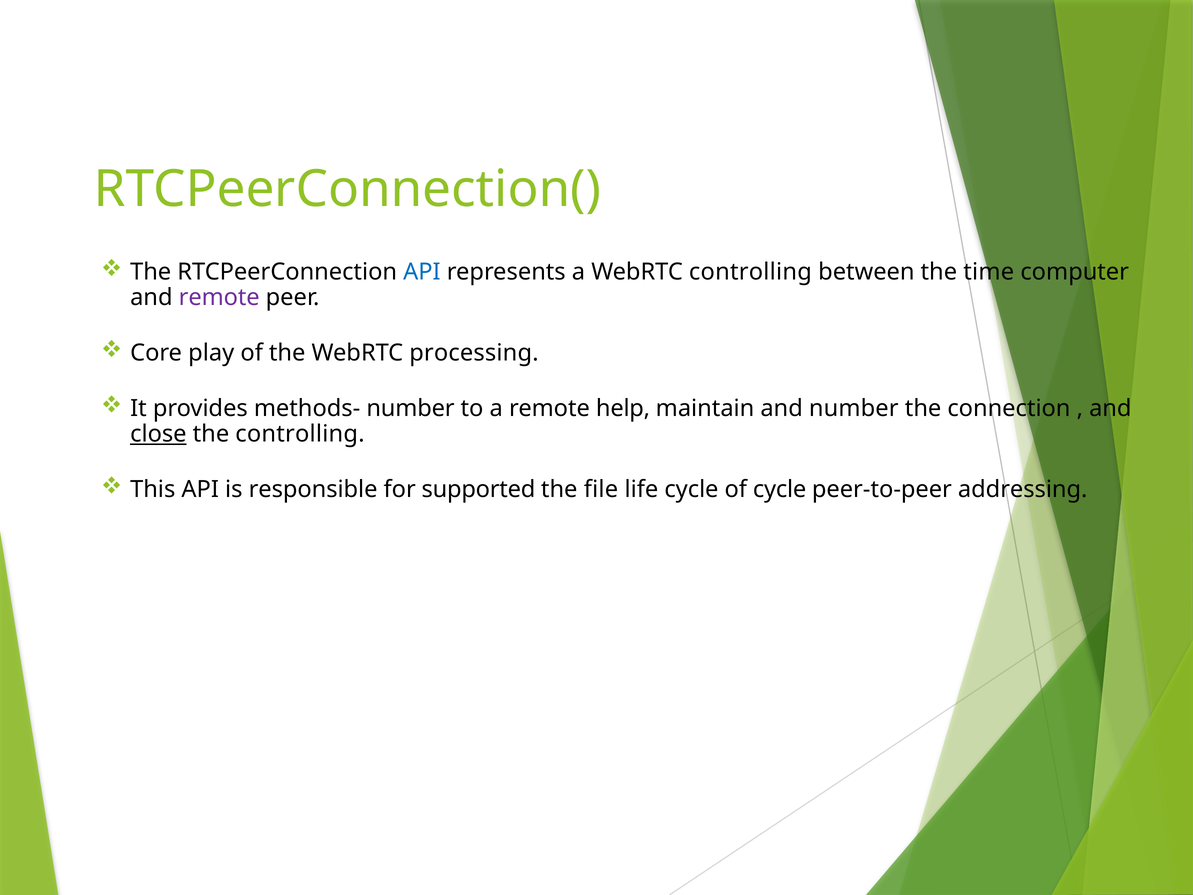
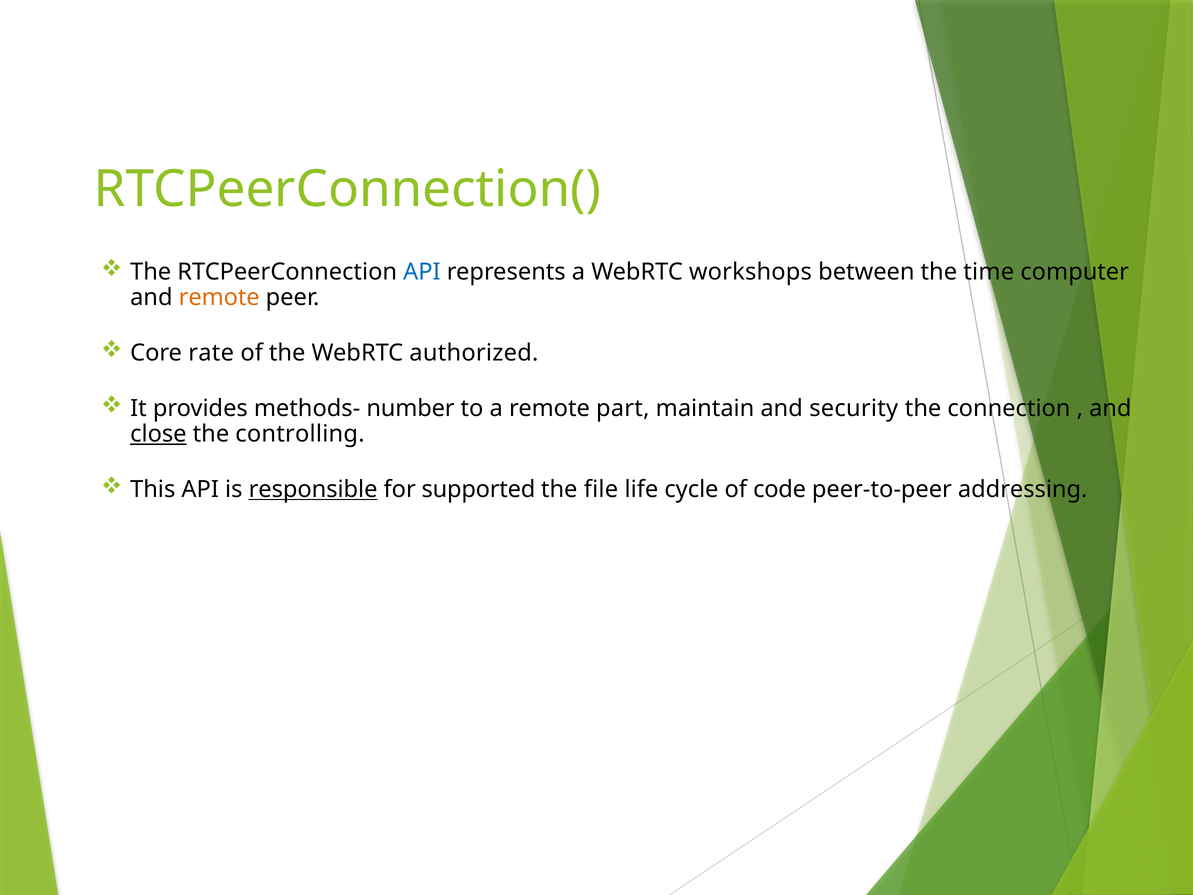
WebRTC controlling: controlling -> workshops
remote at (219, 297) colour: purple -> orange
play: play -> rate
processing: processing -> authorized
help: help -> part
and number: number -> security
responsible underline: none -> present
of cycle: cycle -> code
